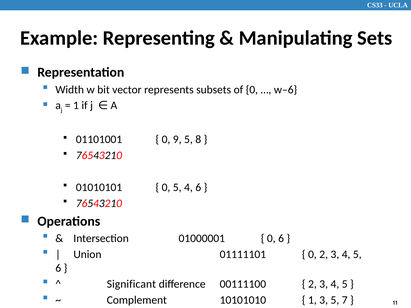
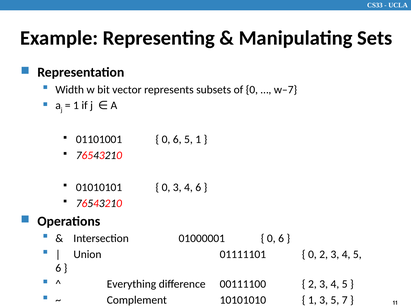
w–6: w–6 -> w–7
9 at (177, 139): 9 -> 6
5 8: 8 -> 1
0 5: 5 -> 3
Significant: Significant -> Everything
